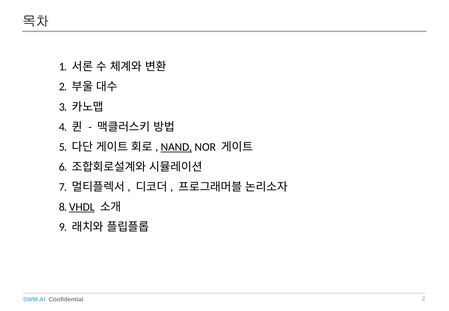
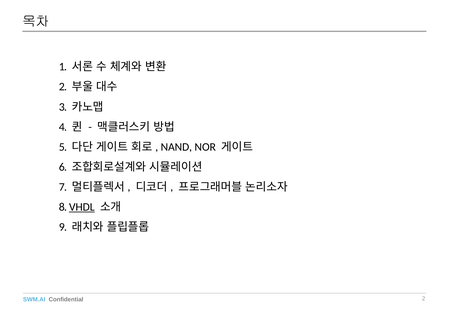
NAND underline: present -> none
